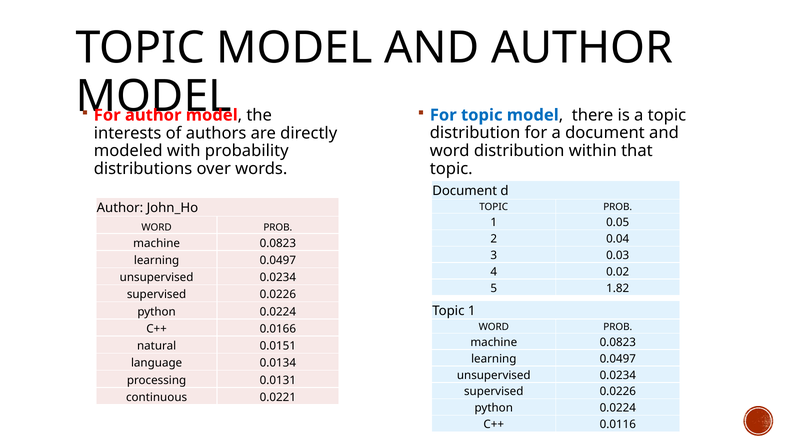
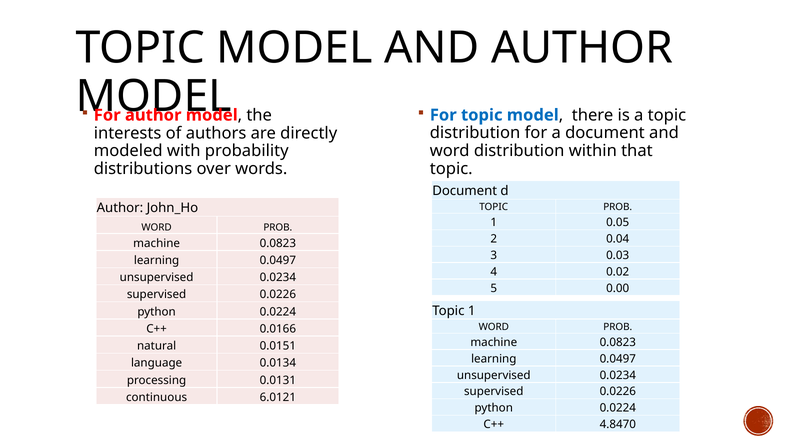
1.82: 1.82 -> 0.00
0.0221: 0.0221 -> 6.0121
0.0116: 0.0116 -> 4.8470
